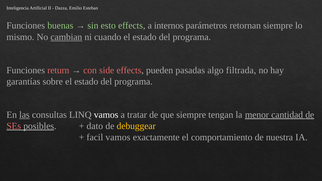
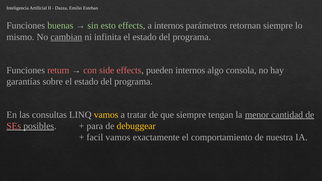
cuando: cuando -> infinita
pueden pasadas: pasadas -> internos
filtrada: filtrada -> consola
las underline: present -> none
vamos at (106, 115) colour: white -> yellow
dato: dato -> para
